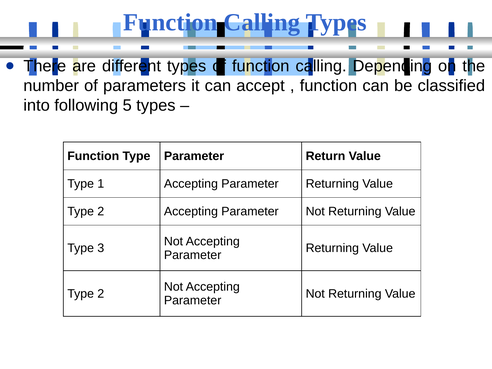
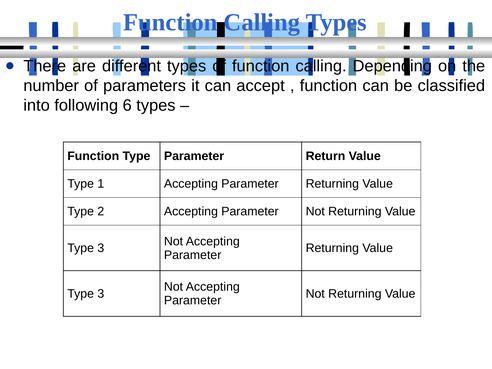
5: 5 -> 6
2 at (101, 294): 2 -> 3
